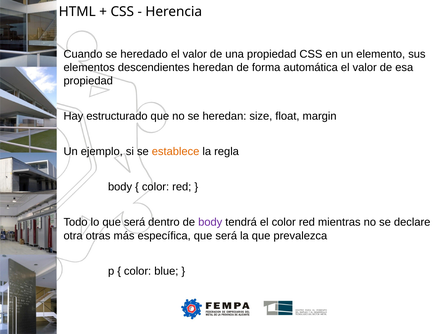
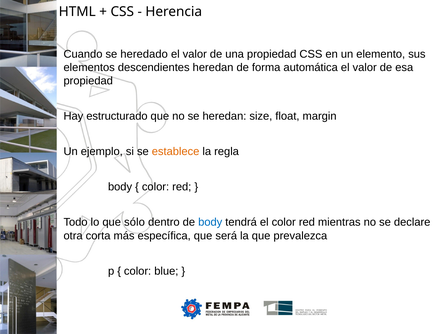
lo que será: será -> sólo
body at (210, 222) colour: purple -> blue
otras: otras -> corta
